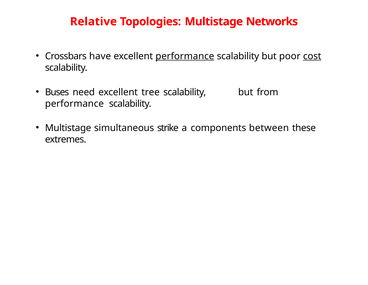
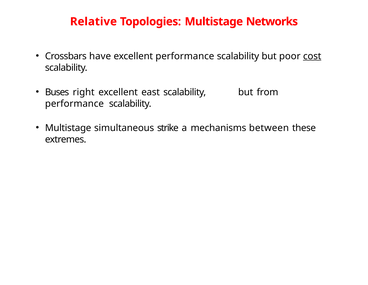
performance at (185, 56) underline: present -> none
need: need -> right
tree: tree -> east
components: components -> mechanisms
